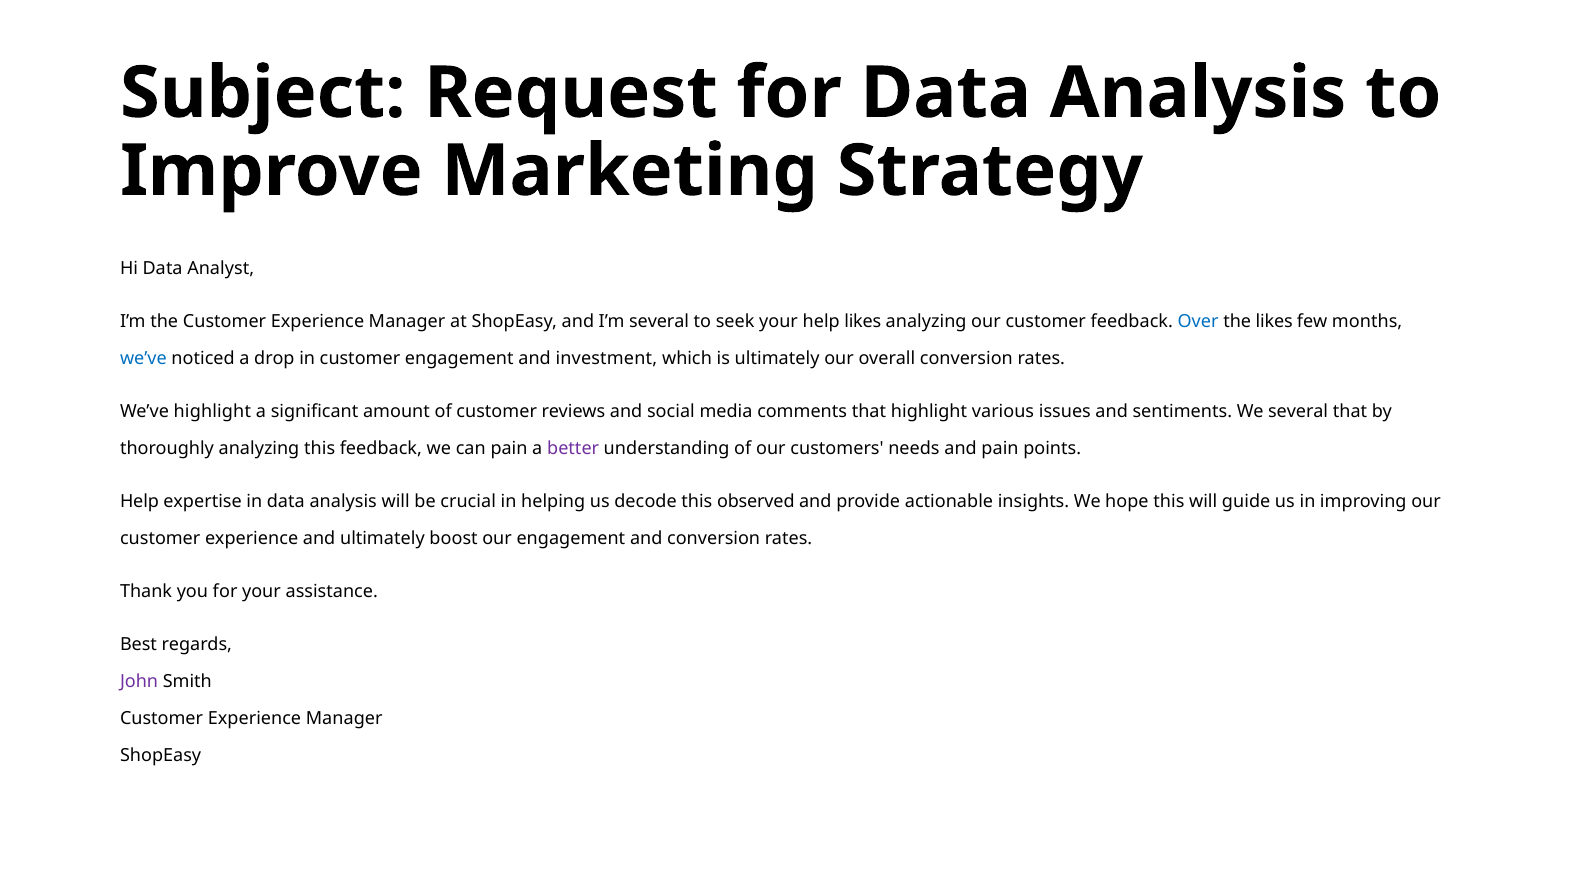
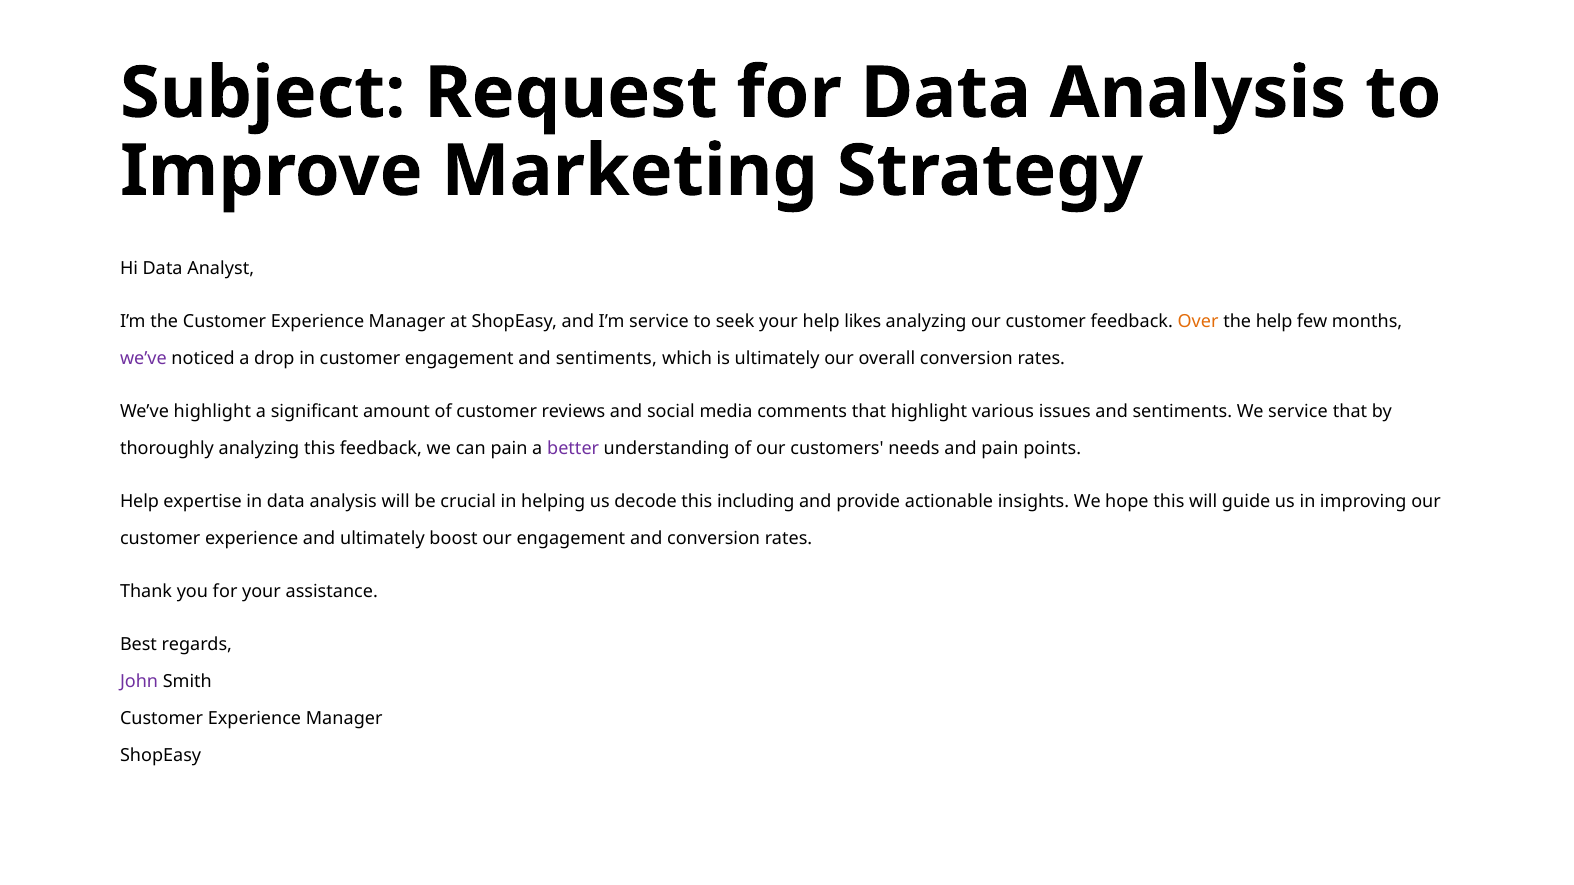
I’m several: several -> service
Over colour: blue -> orange
the likes: likes -> help
we’ve at (143, 359) colour: blue -> purple
engagement and investment: investment -> sentiments
We several: several -> service
observed: observed -> including
